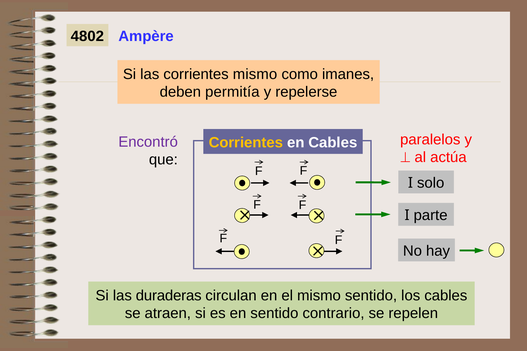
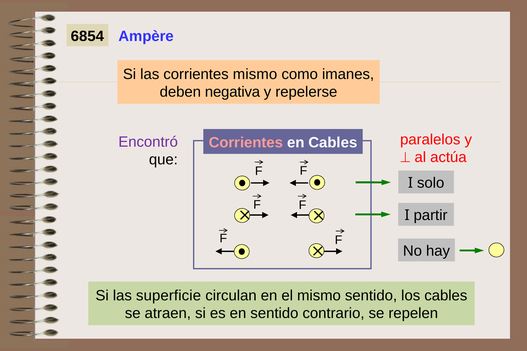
4802: 4802 -> 6854
permitía: permitía -> negativa
Corrientes at (246, 143) colour: yellow -> pink
parte: parte -> partir
duraderas: duraderas -> superficie
